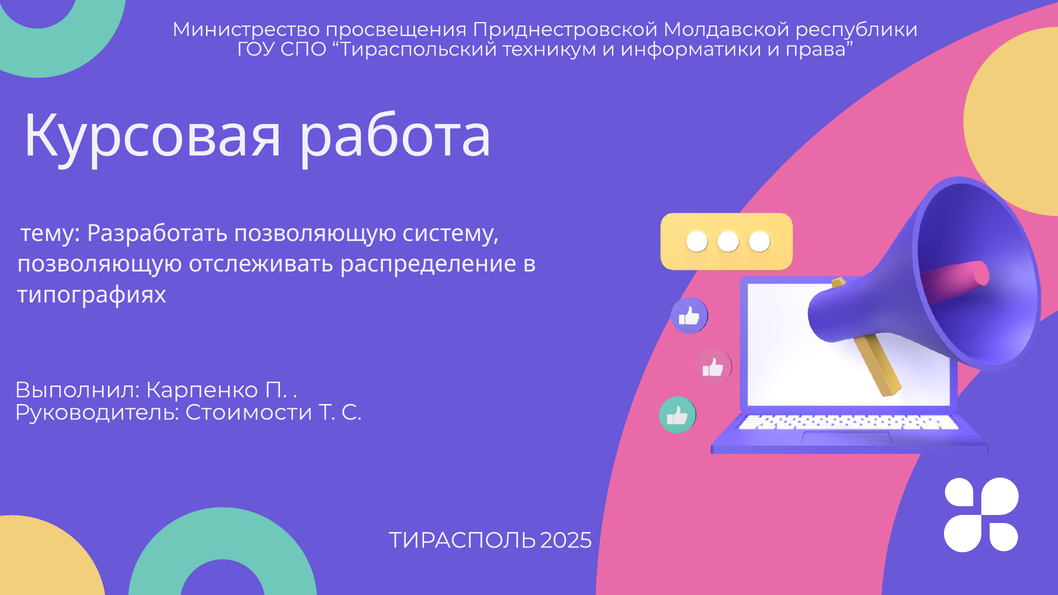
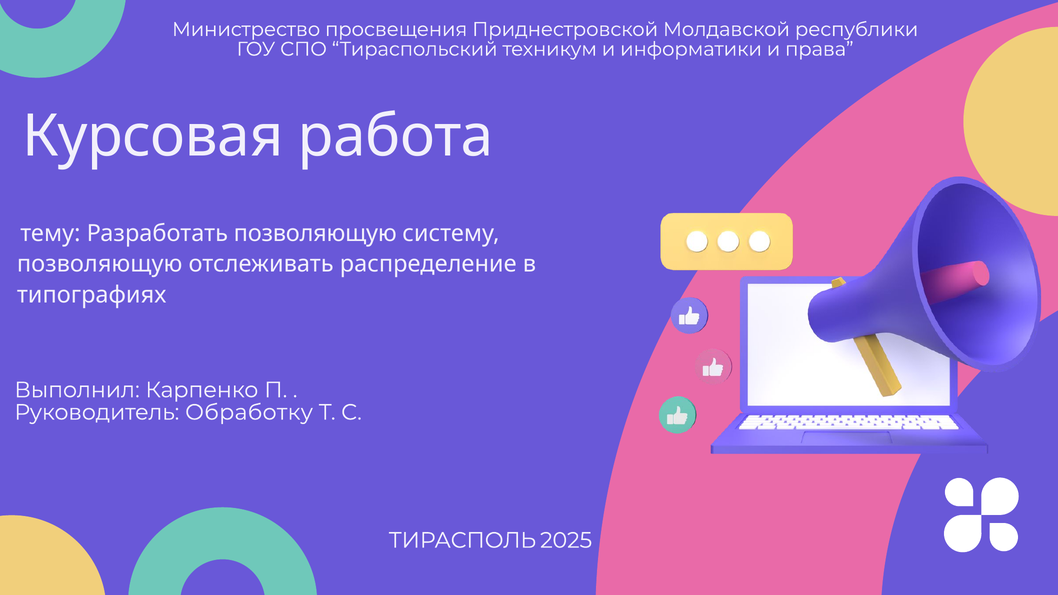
Стоимости: Стоимости -> Обработку
